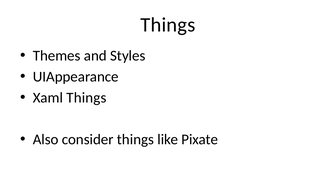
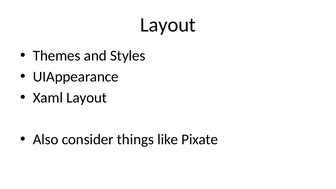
Things at (168, 25): Things -> Layout
Xaml Things: Things -> Layout
